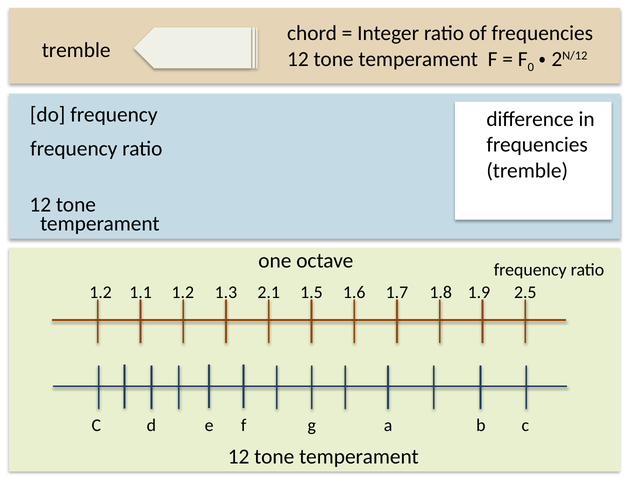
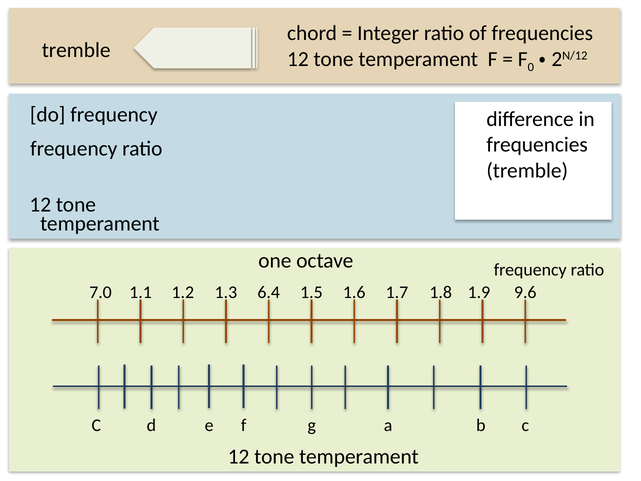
1.2 at (101, 292): 1.2 -> 7.0
2.1: 2.1 -> 6.4
2.5: 2.5 -> 9.6
